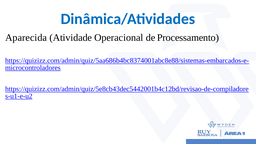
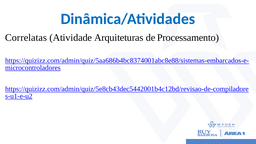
Aparecida: Aparecida -> Correlatas
Operacional: Operacional -> Arquiteturas
